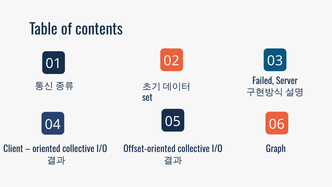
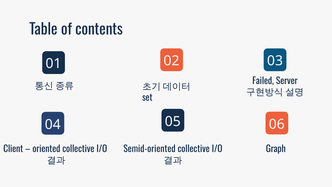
Offset-oriented: Offset-oriented -> Semid-oriented
